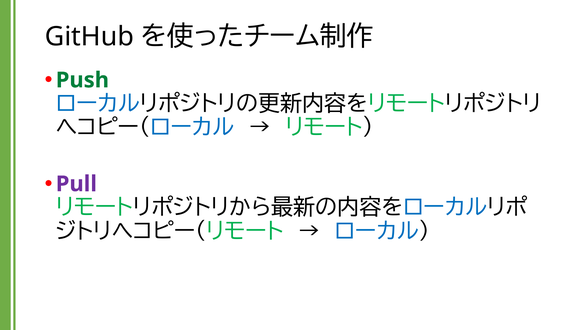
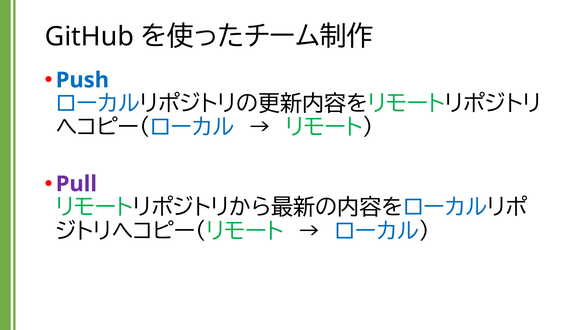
Push colour: green -> blue
